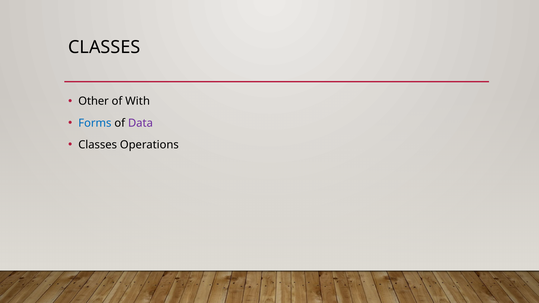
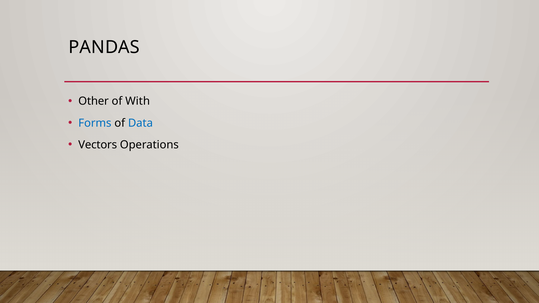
CLASSES at (104, 47): CLASSES -> PANDAS
Data colour: purple -> blue
Classes at (98, 145): Classes -> Vectors
